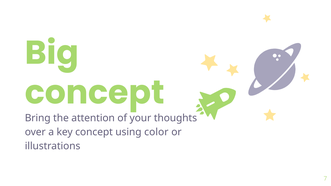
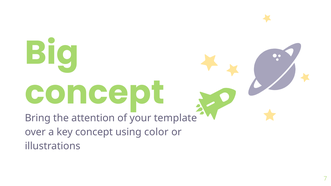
thoughts: thoughts -> template
